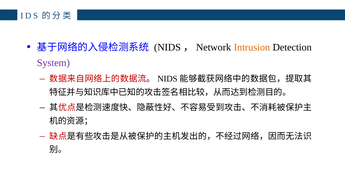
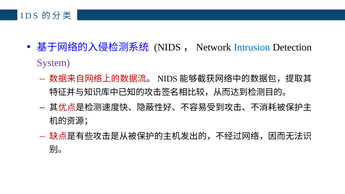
Intrusion colour: orange -> blue
